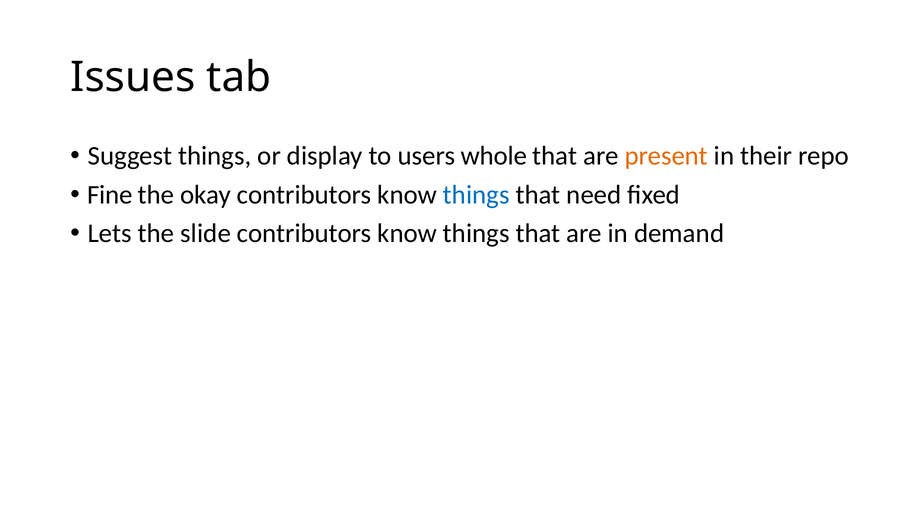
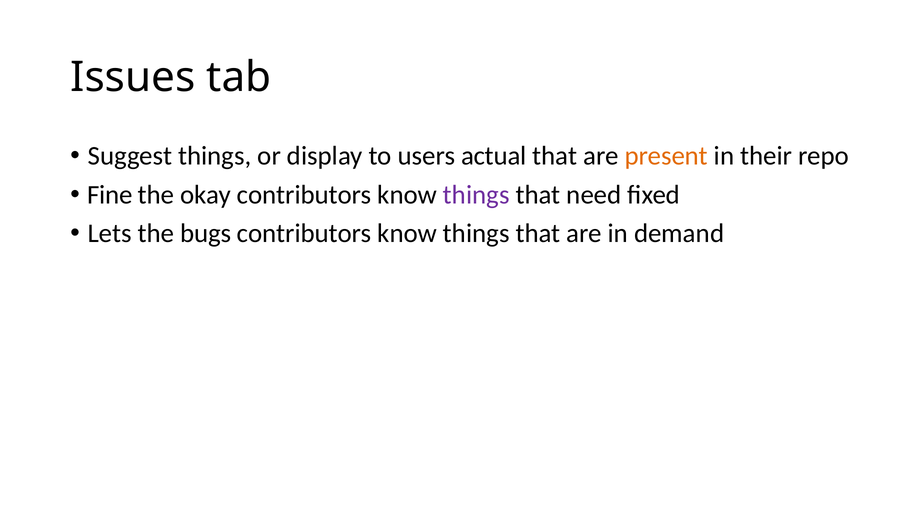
whole: whole -> actual
things at (476, 195) colour: blue -> purple
slide: slide -> bugs
